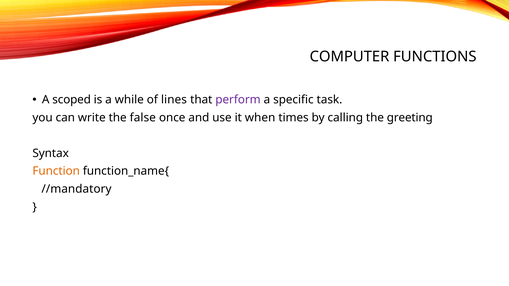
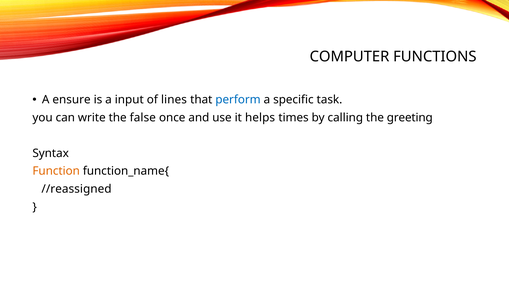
scoped: scoped -> ensure
while: while -> input
perform colour: purple -> blue
when: when -> helps
//mandatory: //mandatory -> //reassigned
